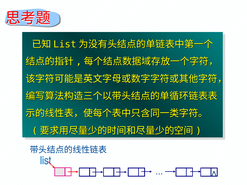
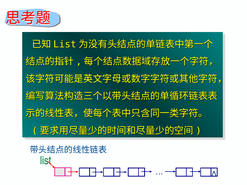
list colour: blue -> green
